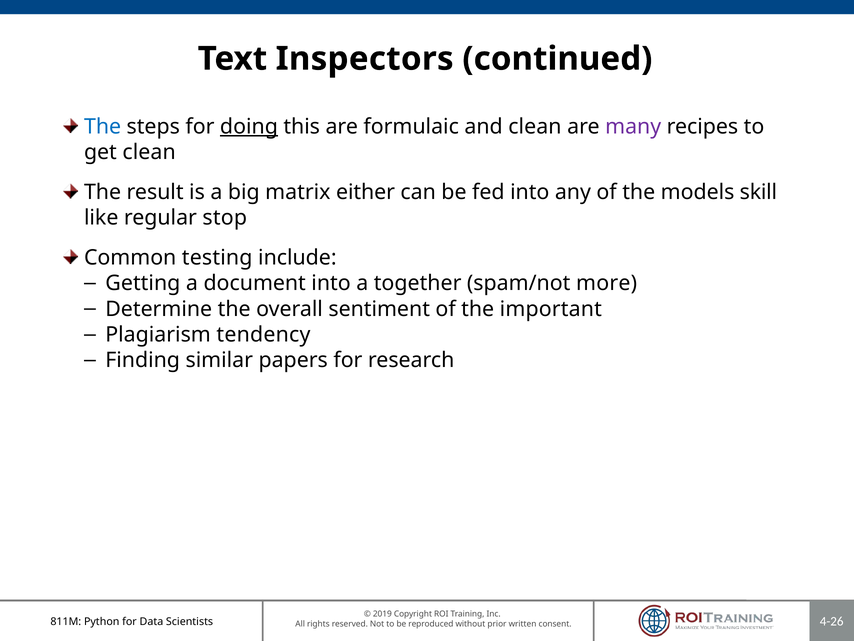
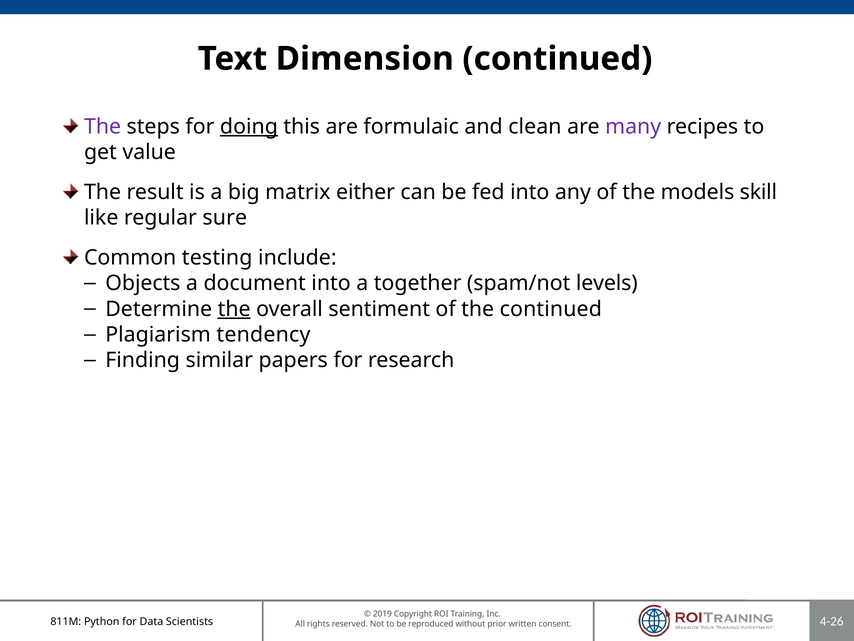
Inspectors: Inspectors -> Dimension
The at (103, 127) colour: blue -> purple
get clean: clean -> value
stop: stop -> sure
Getting: Getting -> Objects
more: more -> levels
the at (234, 309) underline: none -> present
the important: important -> continued
